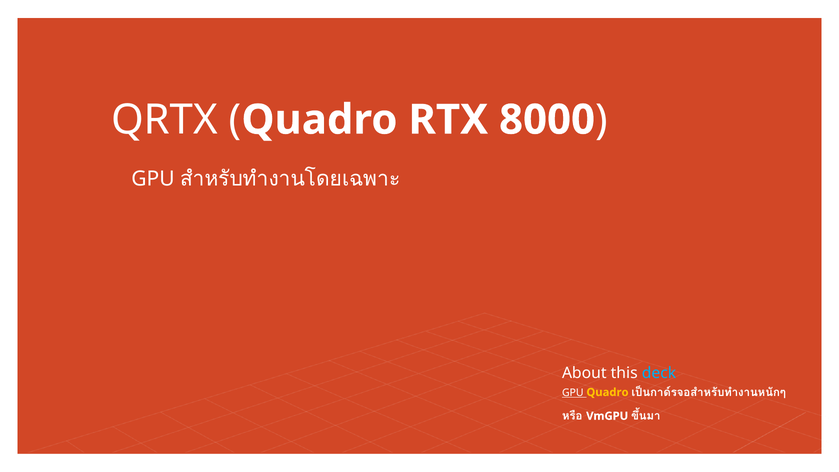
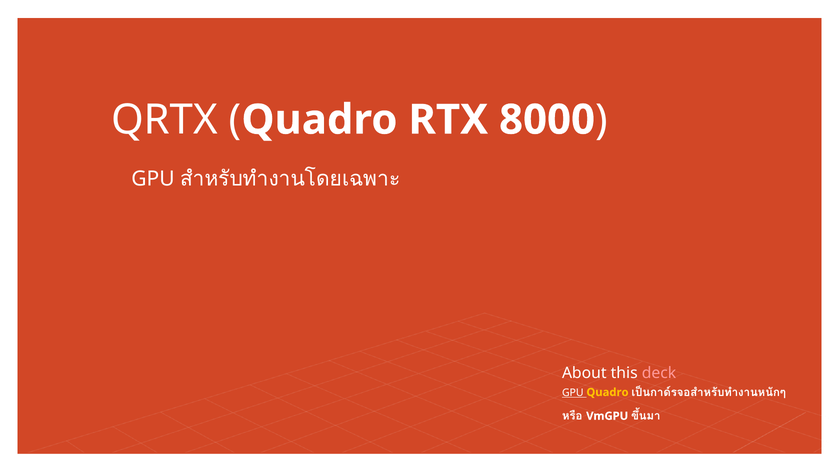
deck colour: light blue -> pink
